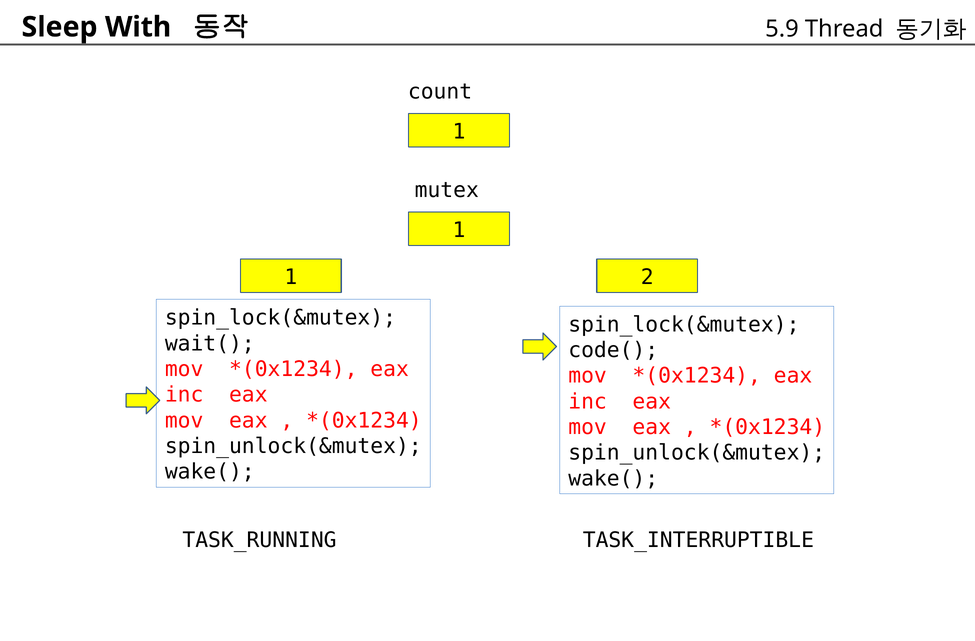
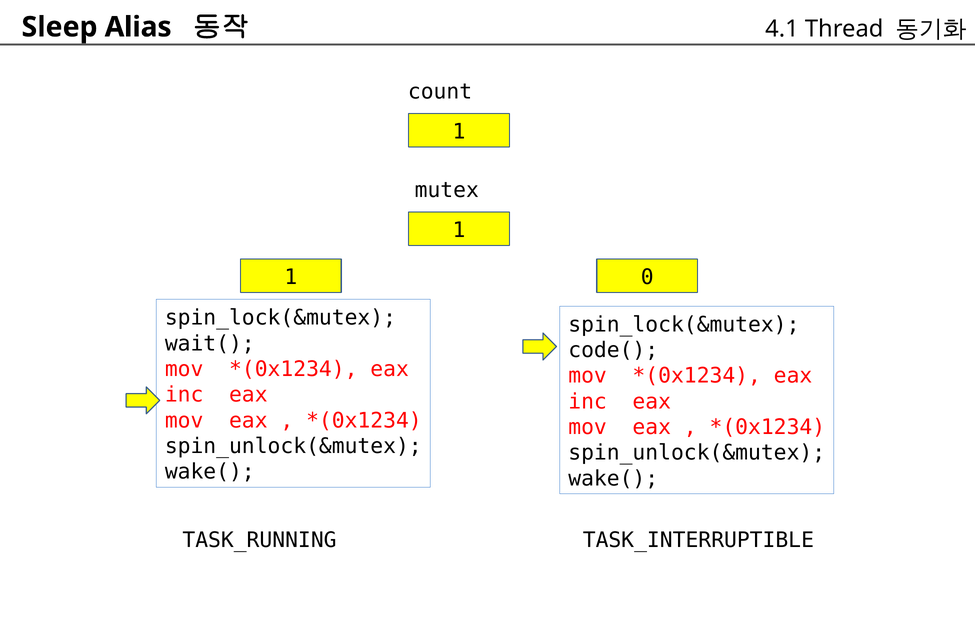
With: With -> Alias
5.9: 5.9 -> 4.1
2: 2 -> 0
